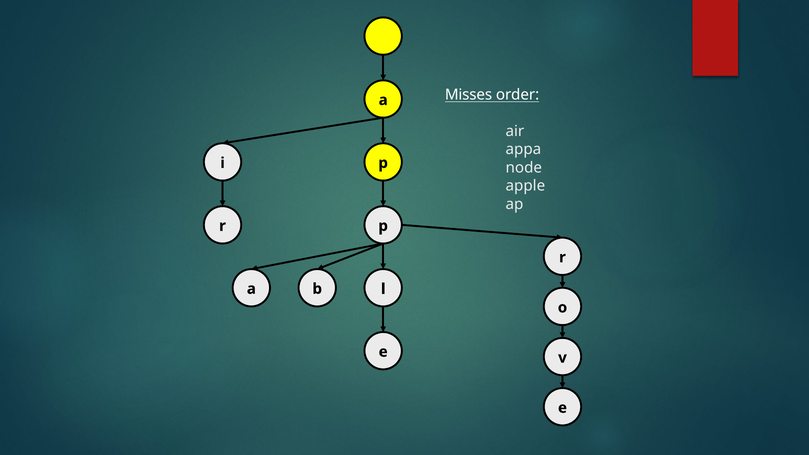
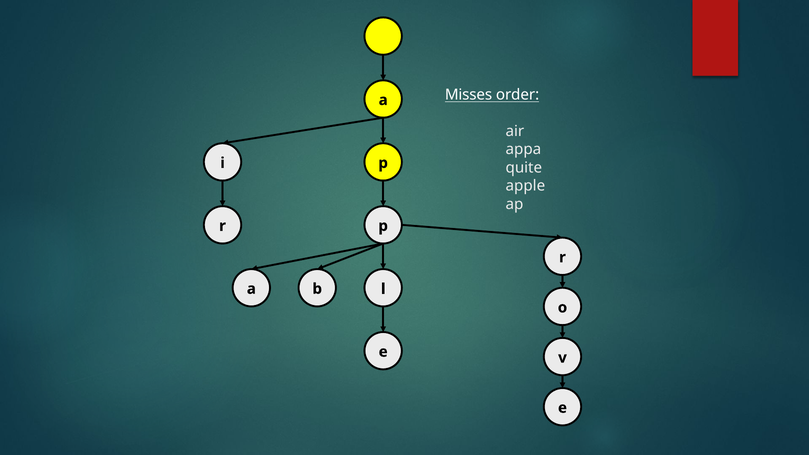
node: node -> quite
